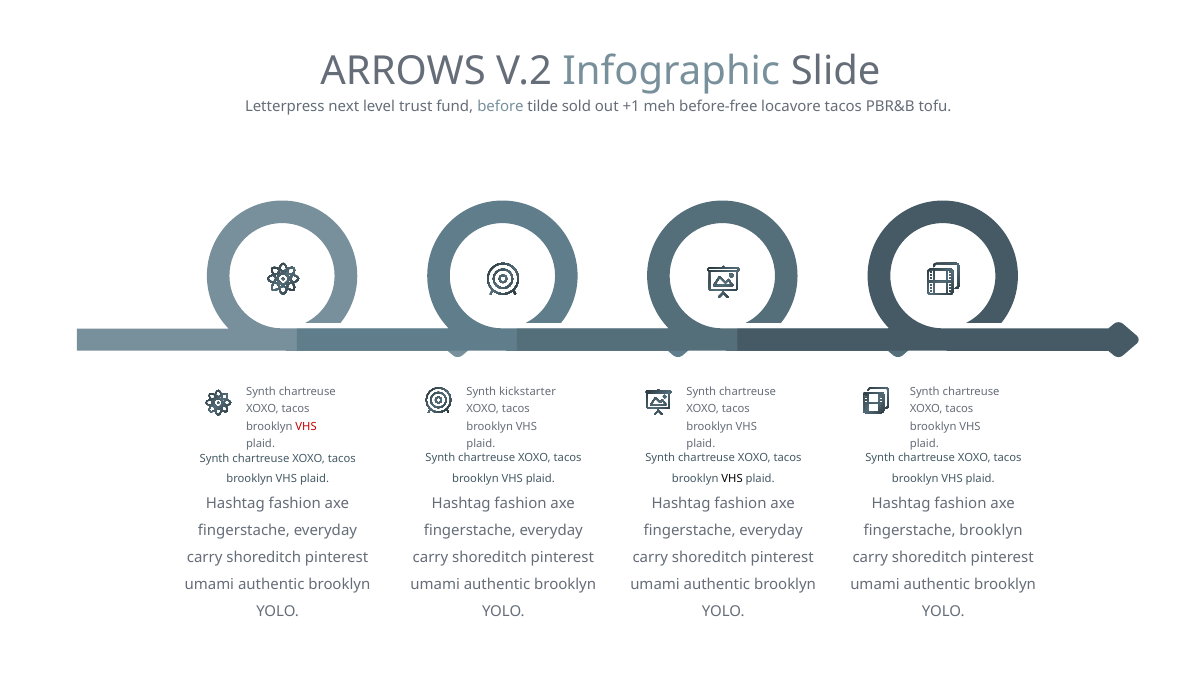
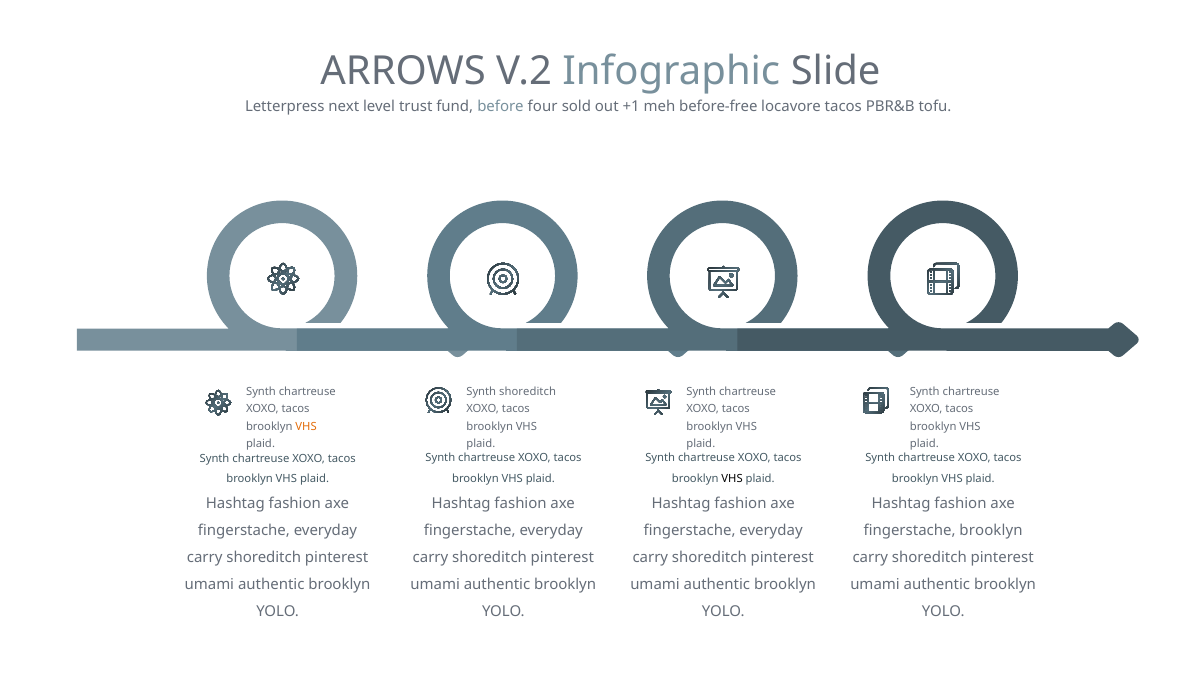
tilde: tilde -> four
Synth kickstarter: kickstarter -> shoreditch
VHS at (306, 427) colour: red -> orange
